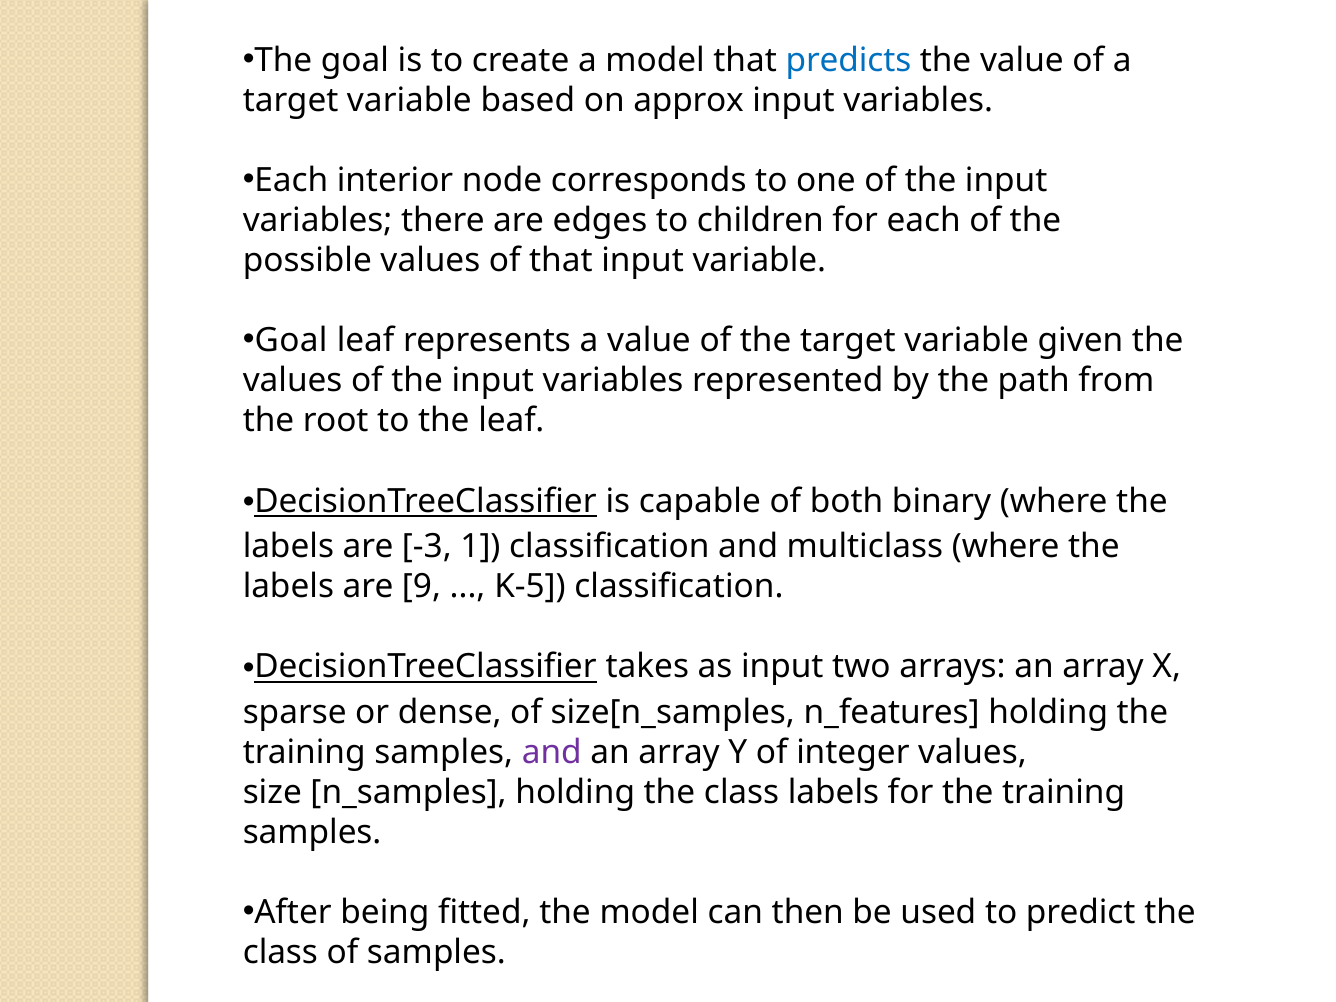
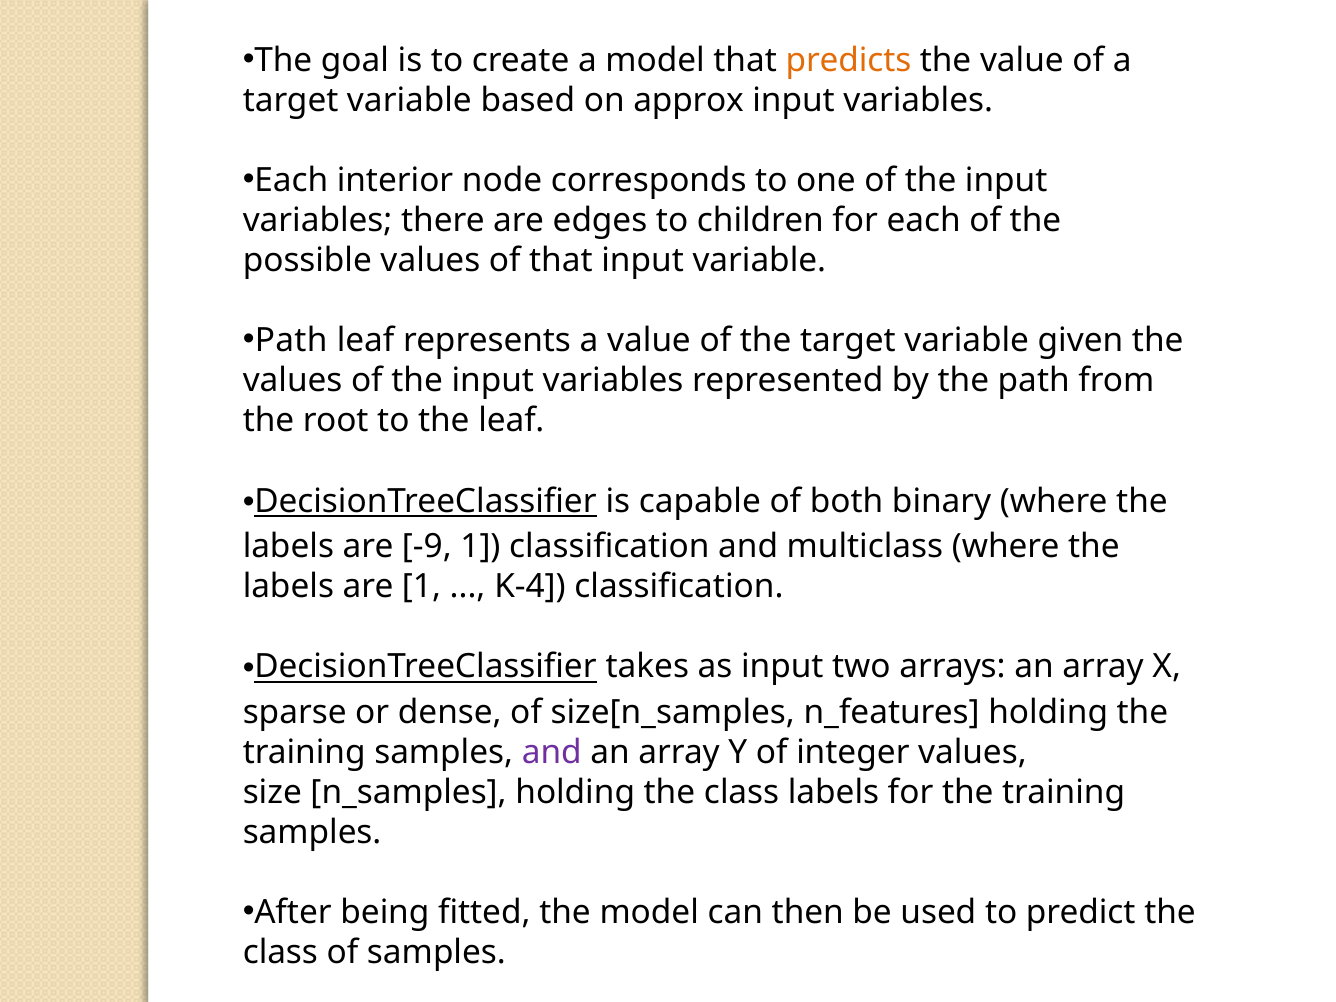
predicts colour: blue -> orange
Goal at (291, 341): Goal -> Path
-3: -3 -> -9
are 9: 9 -> 1
K-5: K-5 -> K-4
